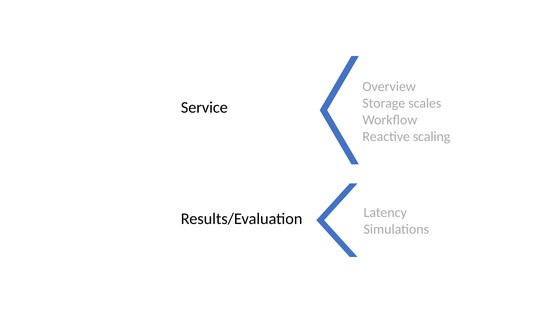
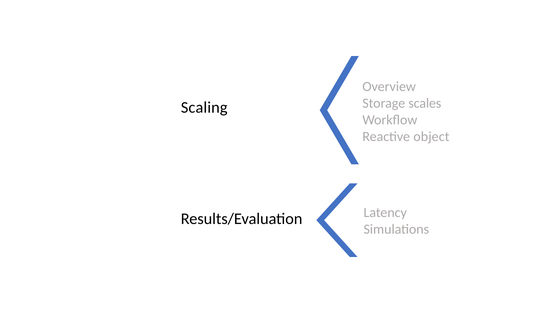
Service: Service -> Scaling
scaling: scaling -> object
